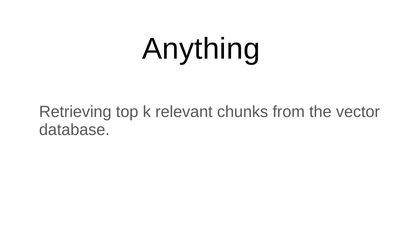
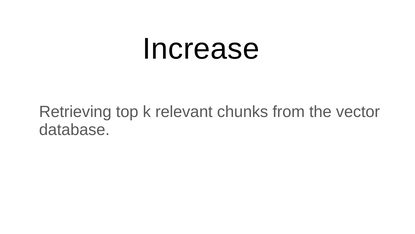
Anything: Anything -> Increase
